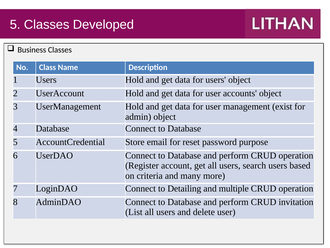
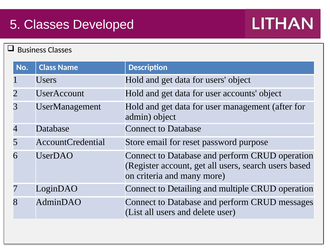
exist: exist -> after
invitation: invitation -> messages
